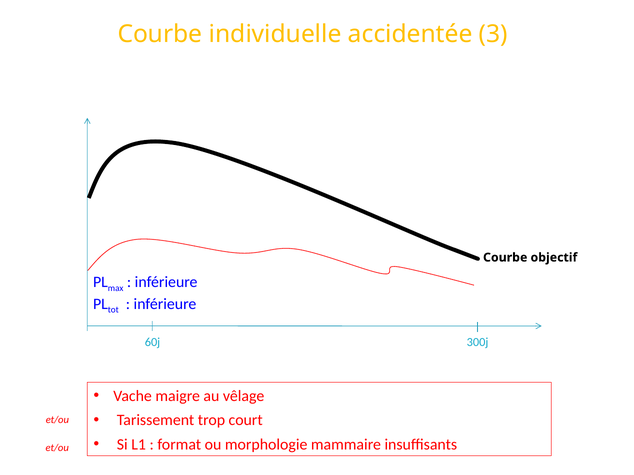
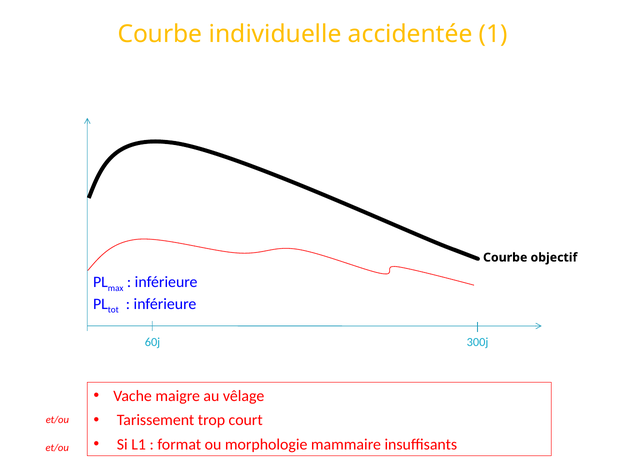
3: 3 -> 1
